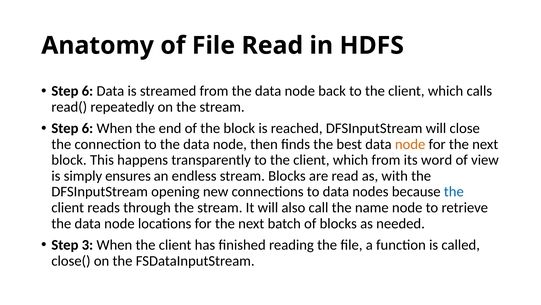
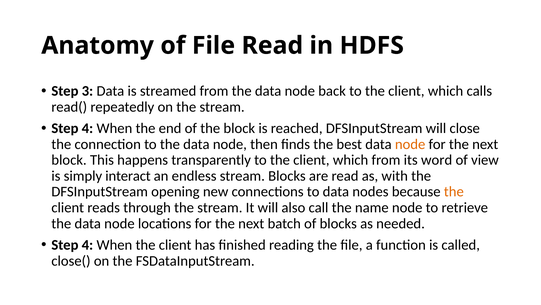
6 at (87, 91): 6 -> 3
6 at (87, 128): 6 -> 4
ensures: ensures -> interact
the at (454, 191) colour: blue -> orange
3 at (87, 244): 3 -> 4
